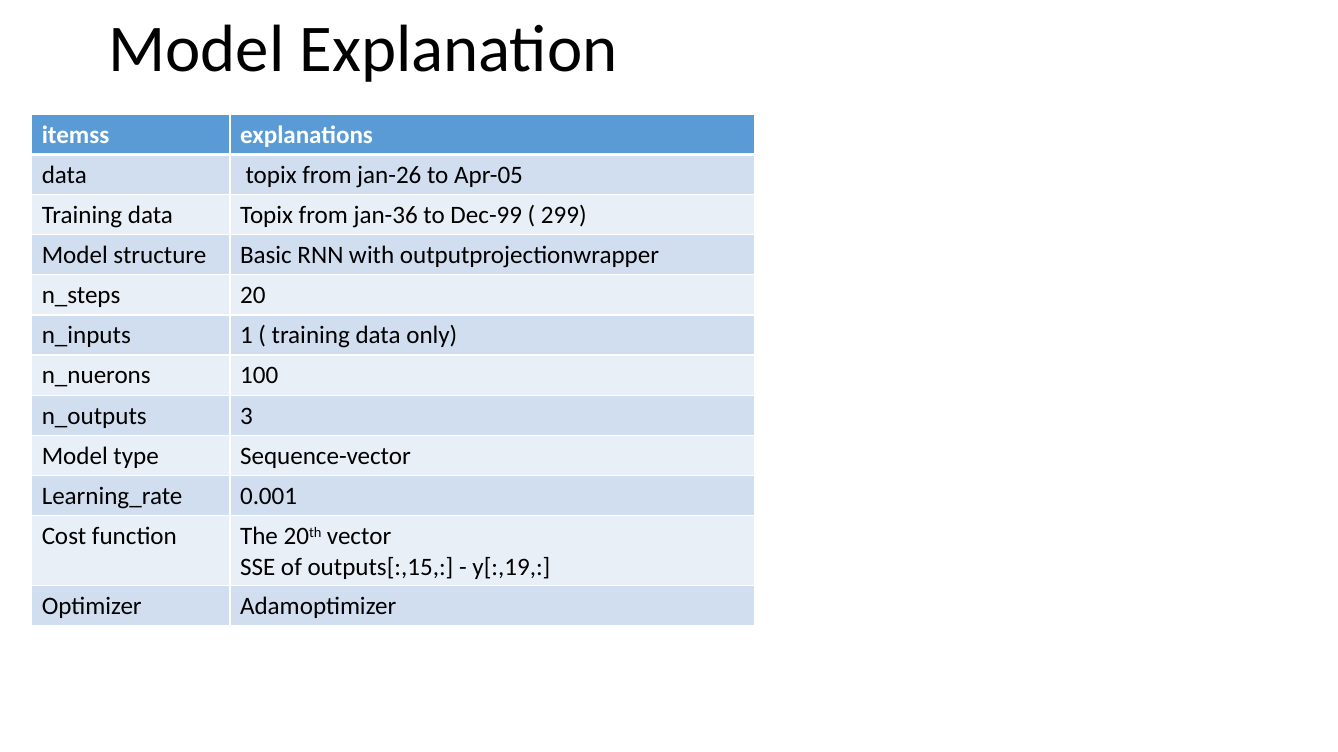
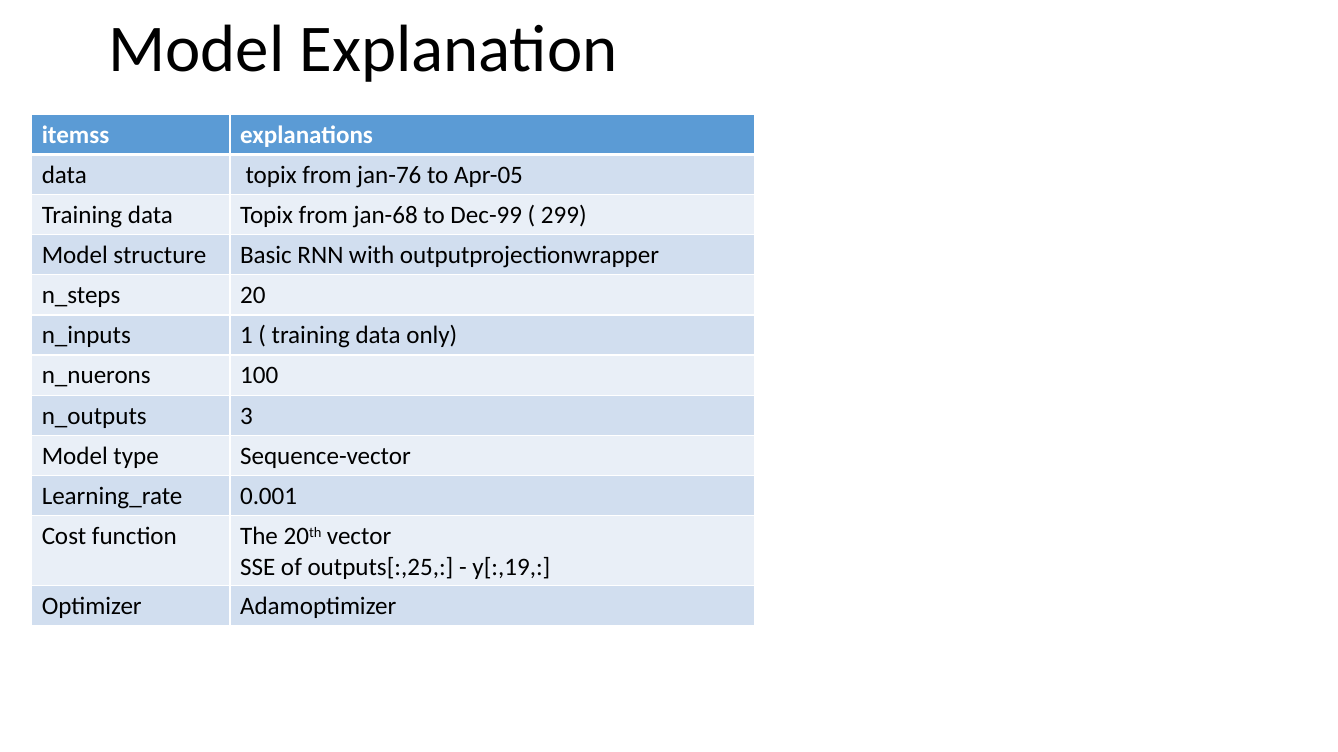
jan-26: jan-26 -> jan-76
jan-36: jan-36 -> jan-68
outputs[:,15: outputs[:,15 -> outputs[:,25
